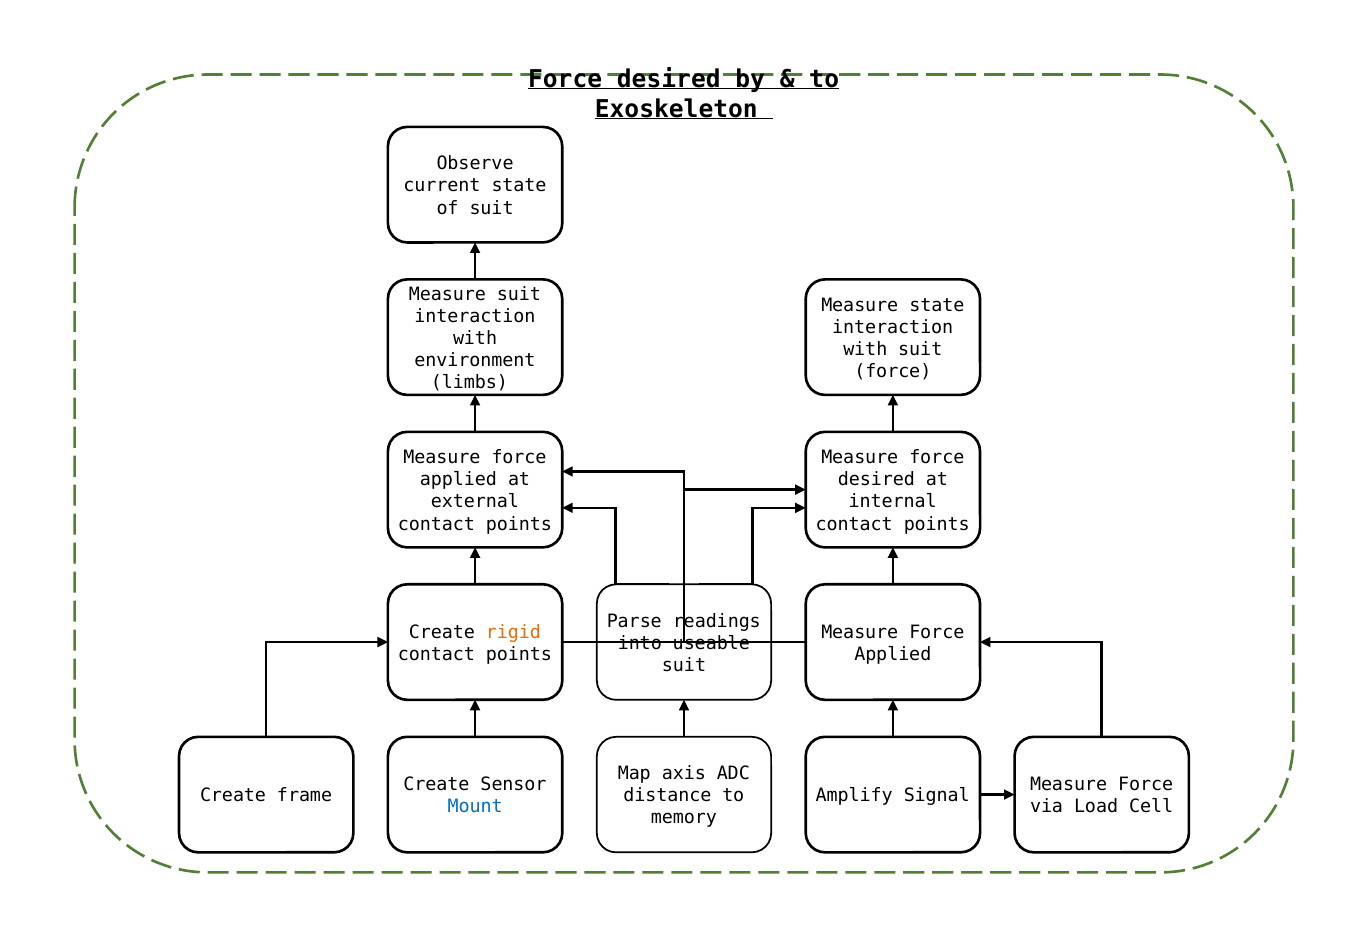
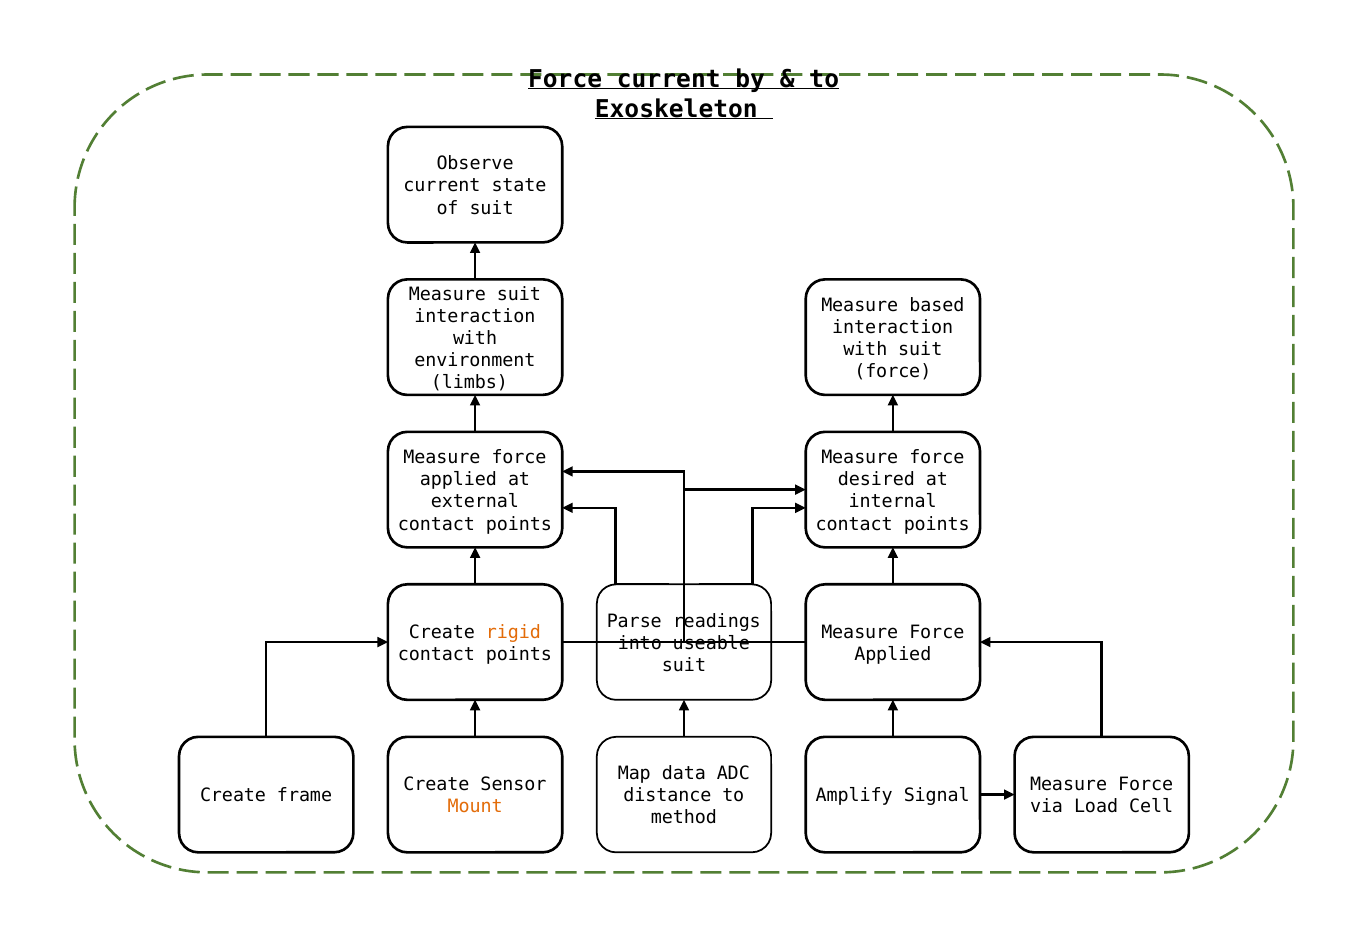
desired at (669, 80): desired -> current
Measure state: state -> based
axis: axis -> data
Mount colour: blue -> orange
memory: memory -> method
